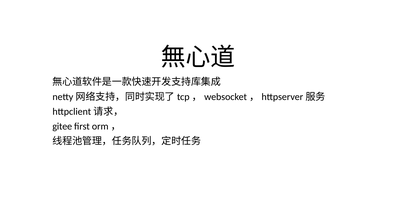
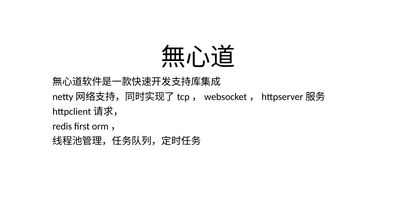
gitee: gitee -> redis
